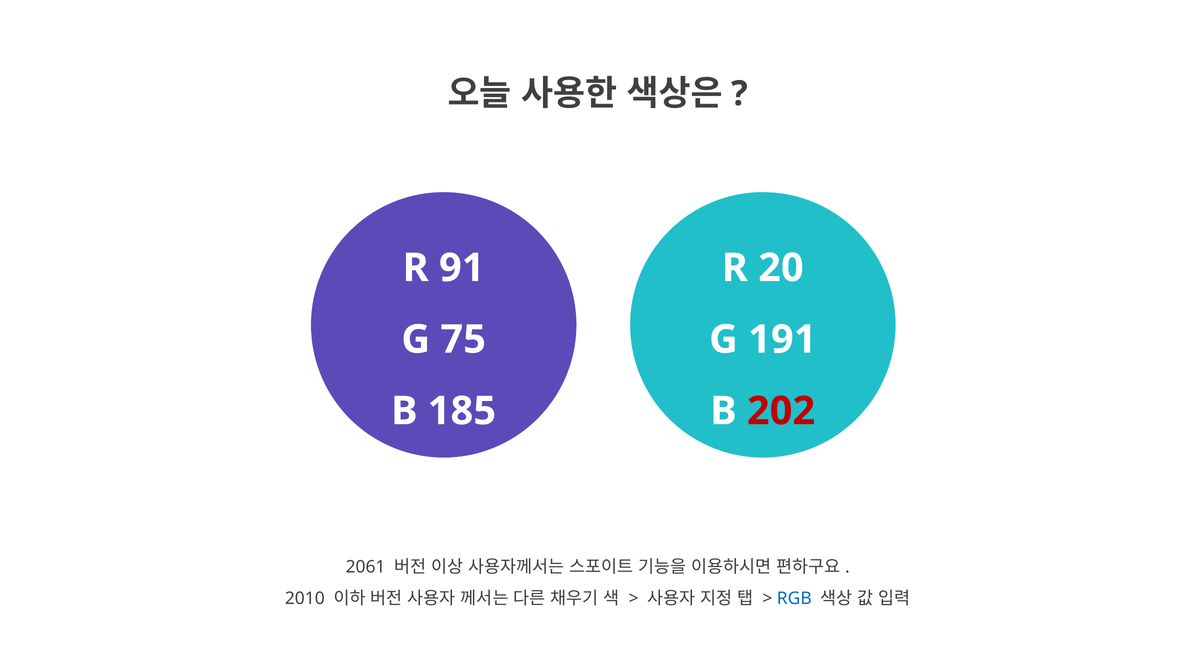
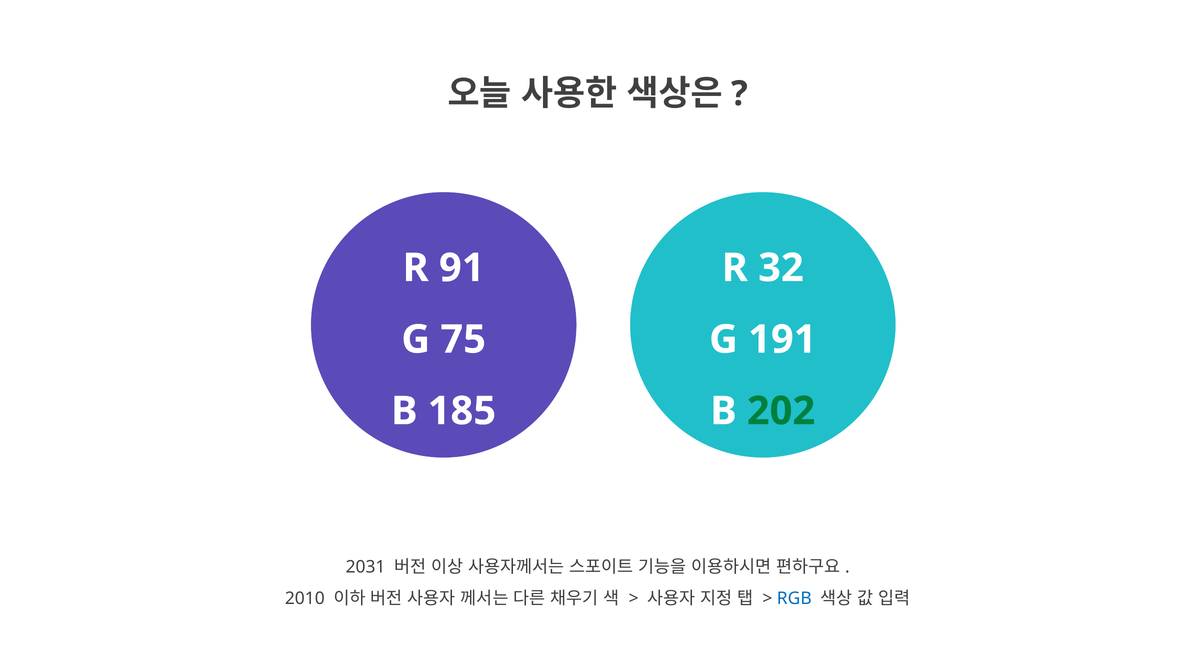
20: 20 -> 32
202 colour: red -> green
2061: 2061 -> 2031
